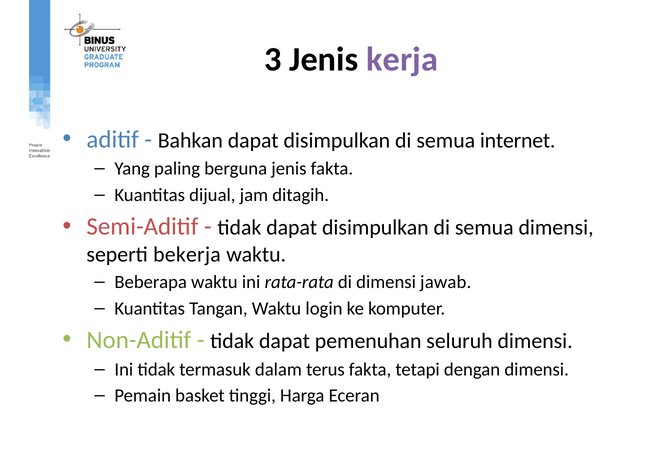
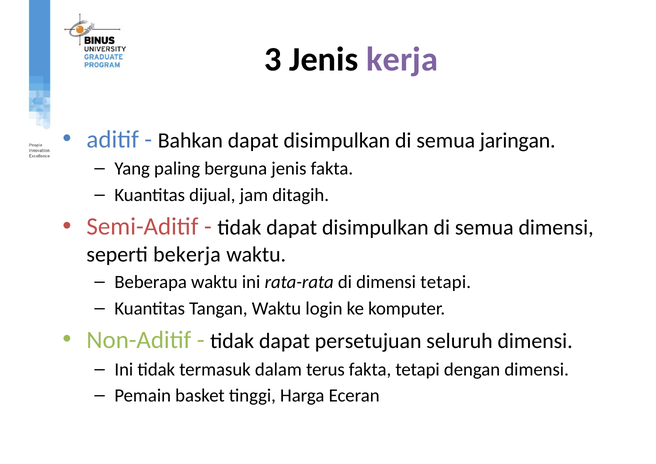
internet: internet -> jaringan
dimensi jawab: jawab -> tetapi
pemenuhan: pemenuhan -> persetujuan
